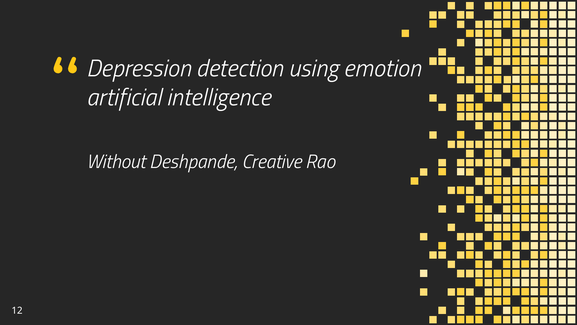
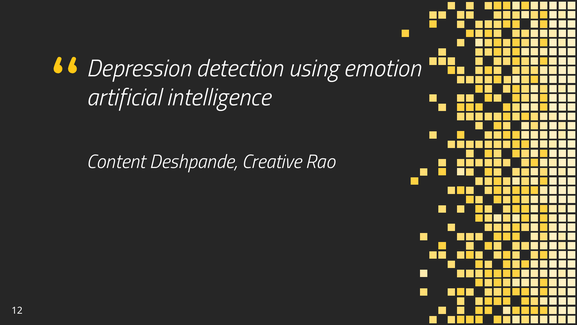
Without: Without -> Content
